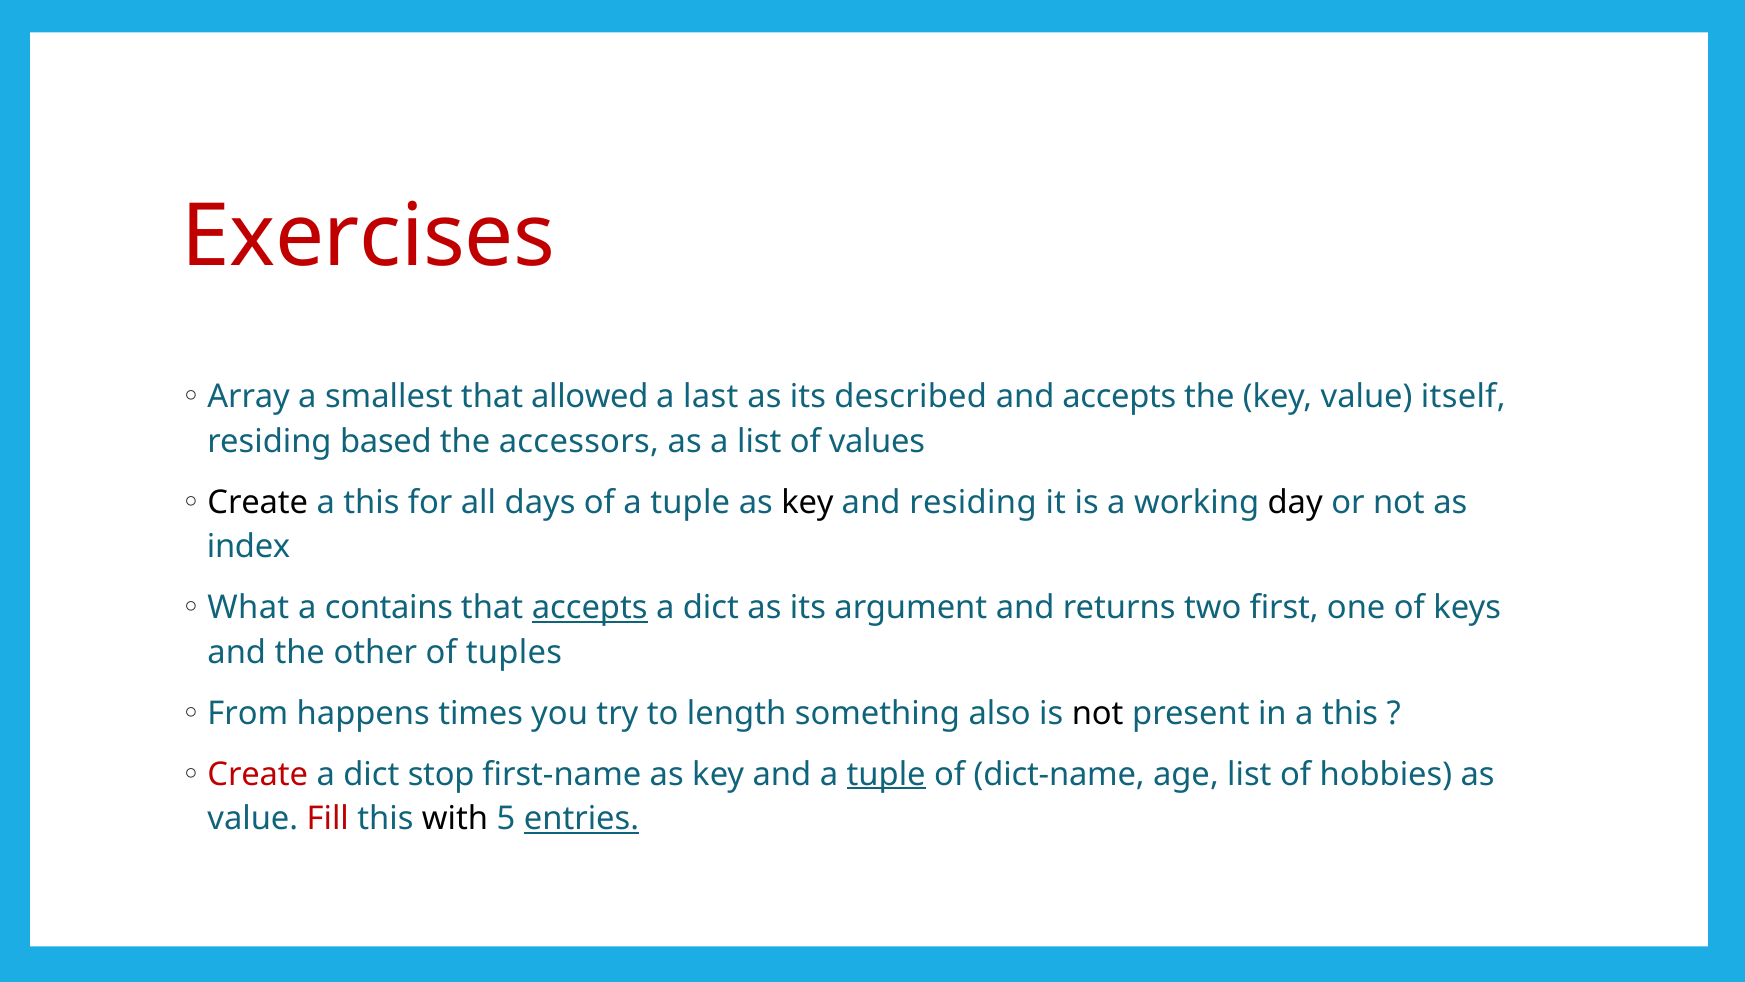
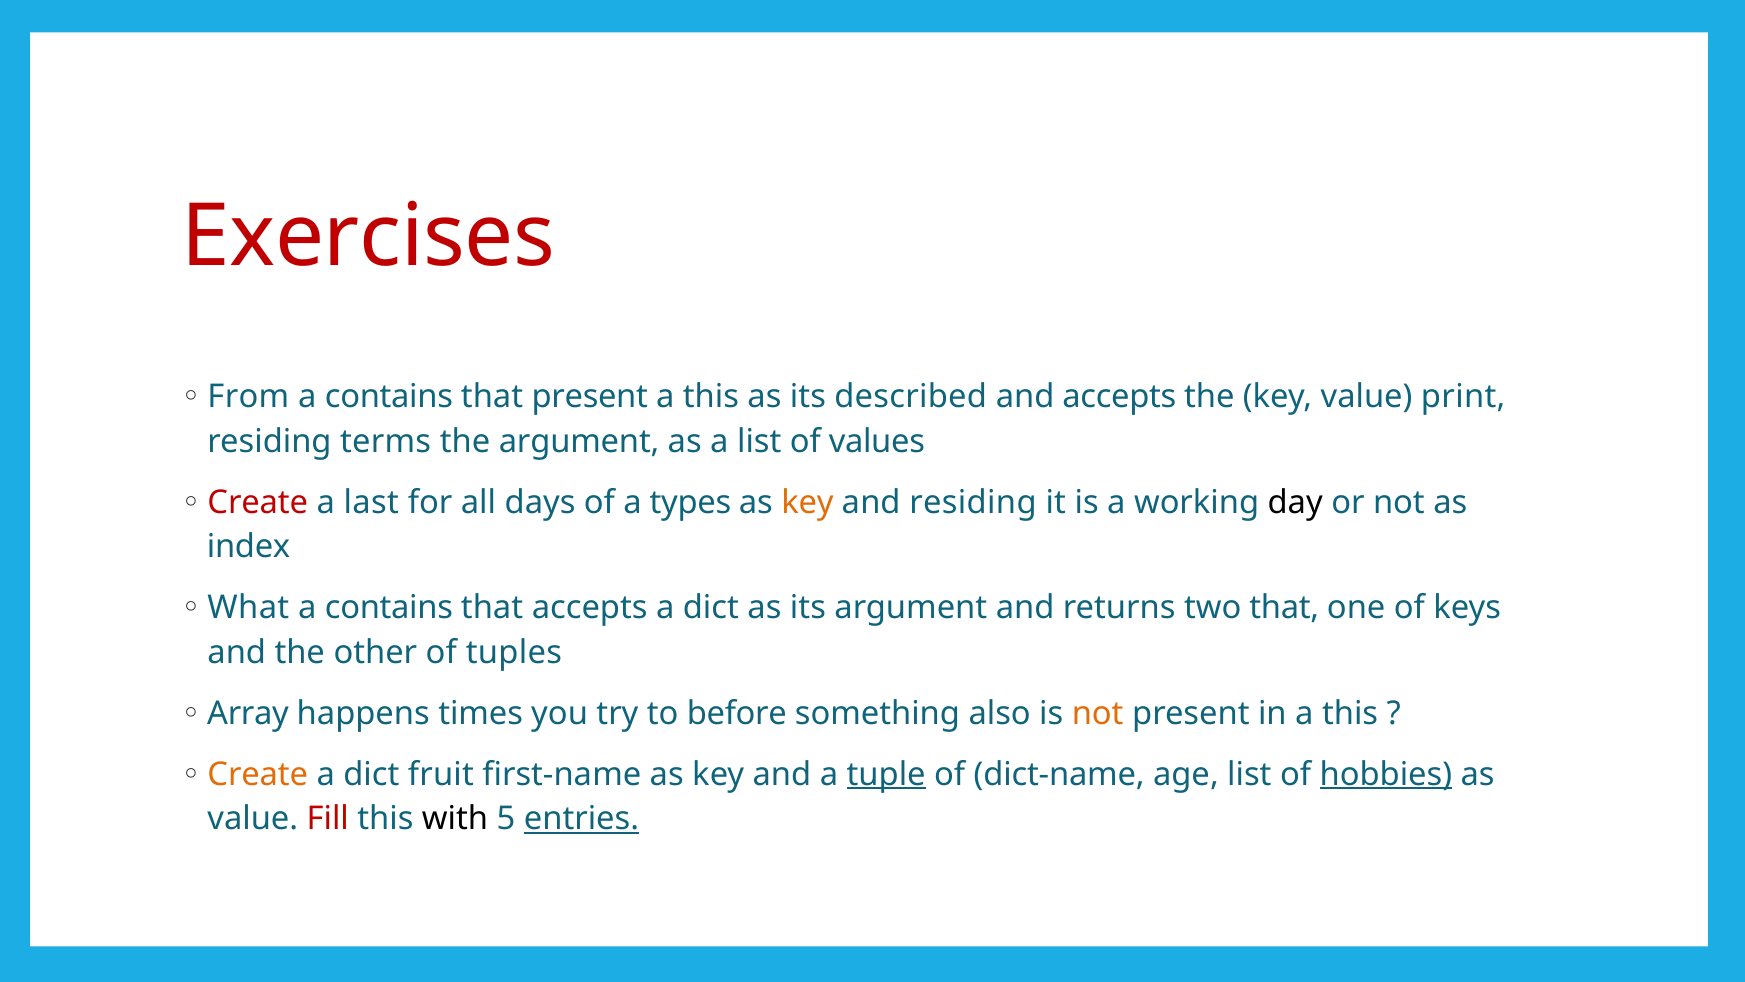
Array: Array -> From
smallest at (389, 397): smallest -> contains
that allowed: allowed -> present
last at (711, 397): last -> this
itself: itself -> print
based: based -> terms
the accessors: accessors -> argument
Create at (258, 502) colour: black -> red
this at (371, 502): this -> last
of a tuple: tuple -> types
key at (807, 502) colour: black -> orange
accepts at (590, 608) underline: present -> none
two first: first -> that
From: From -> Array
length: length -> before
not at (1098, 713) colour: black -> orange
Create at (258, 774) colour: red -> orange
stop: stop -> fruit
hobbies underline: none -> present
